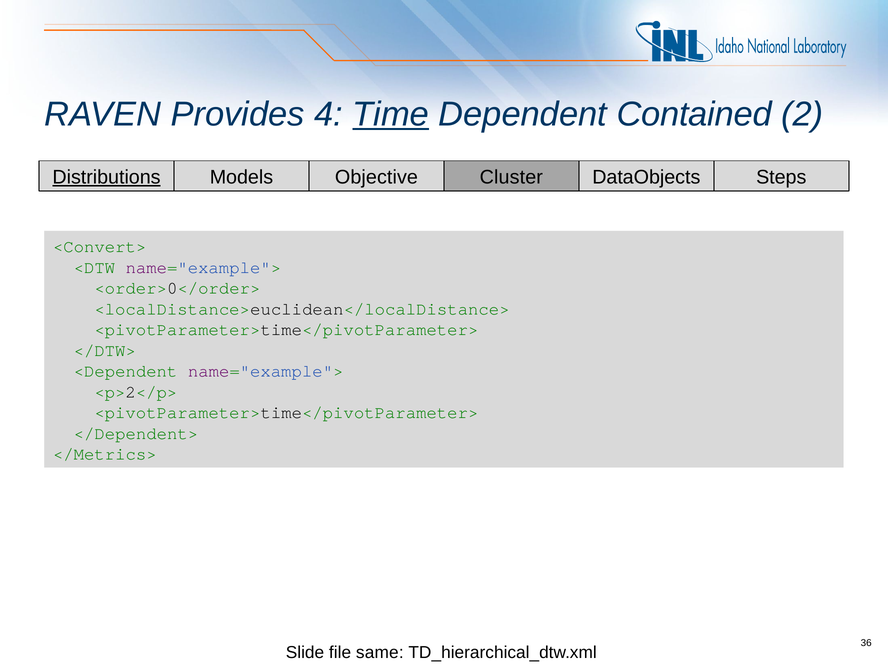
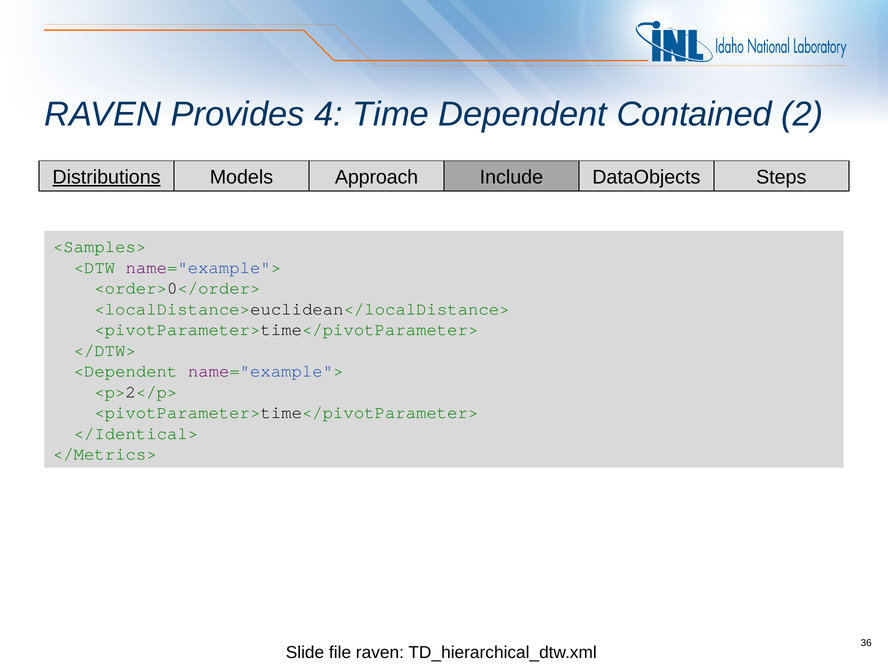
Time underline: present -> none
Objective: Objective -> Approach
Cluster: Cluster -> Include
<Convert>: <Convert> -> <Samples>
</Dependent>: </Dependent> -> </Identical>
file same: same -> raven
